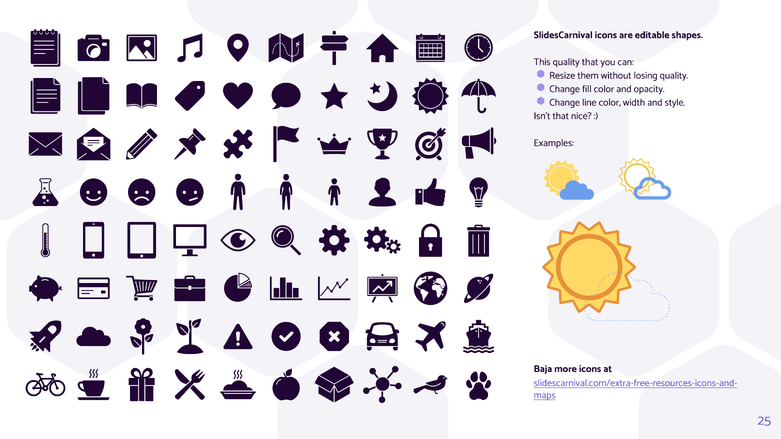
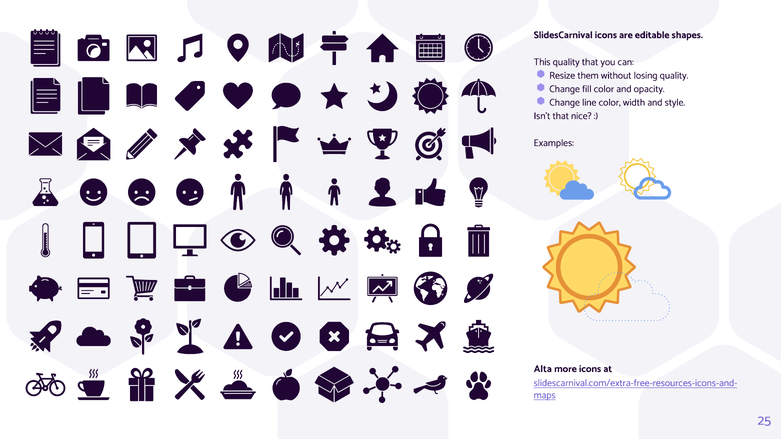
Baja: Baja -> Alta
